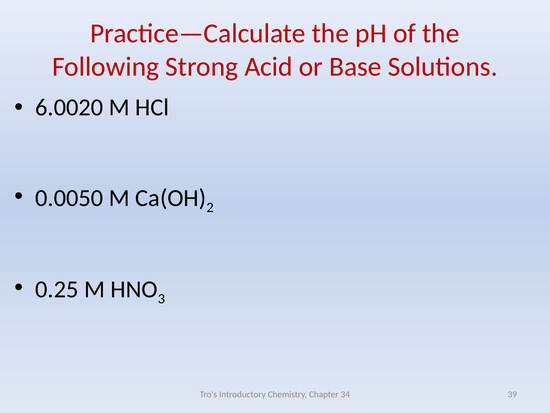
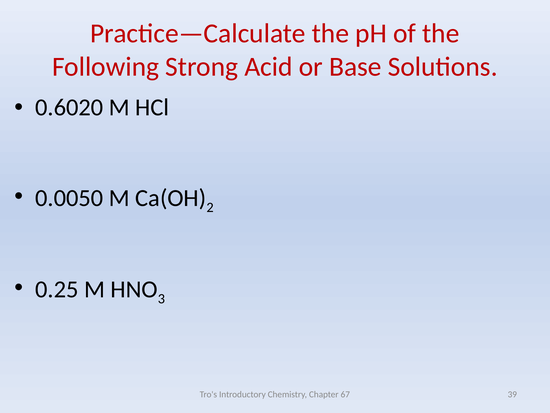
6.0020: 6.0020 -> 0.6020
34: 34 -> 67
